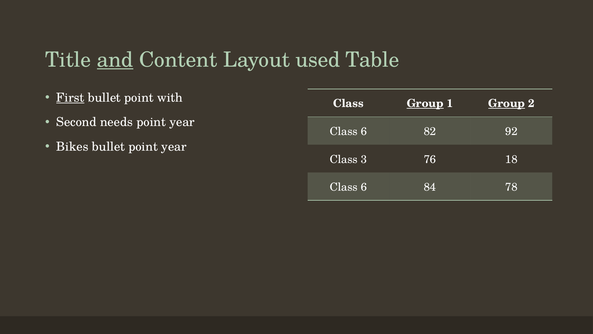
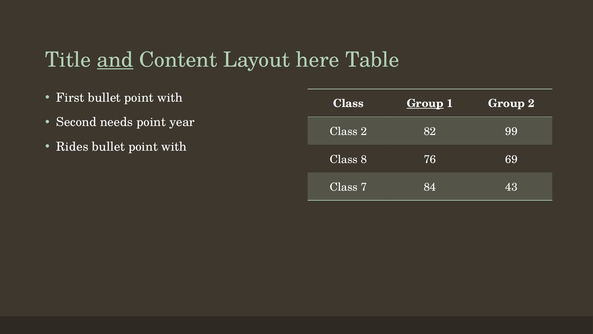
used: used -> here
First underline: present -> none
Group at (507, 103) underline: present -> none
6 at (364, 131): 6 -> 2
92: 92 -> 99
Bikes: Bikes -> Rides
year at (174, 147): year -> with
3: 3 -> 8
18: 18 -> 69
6 at (364, 187): 6 -> 7
78: 78 -> 43
